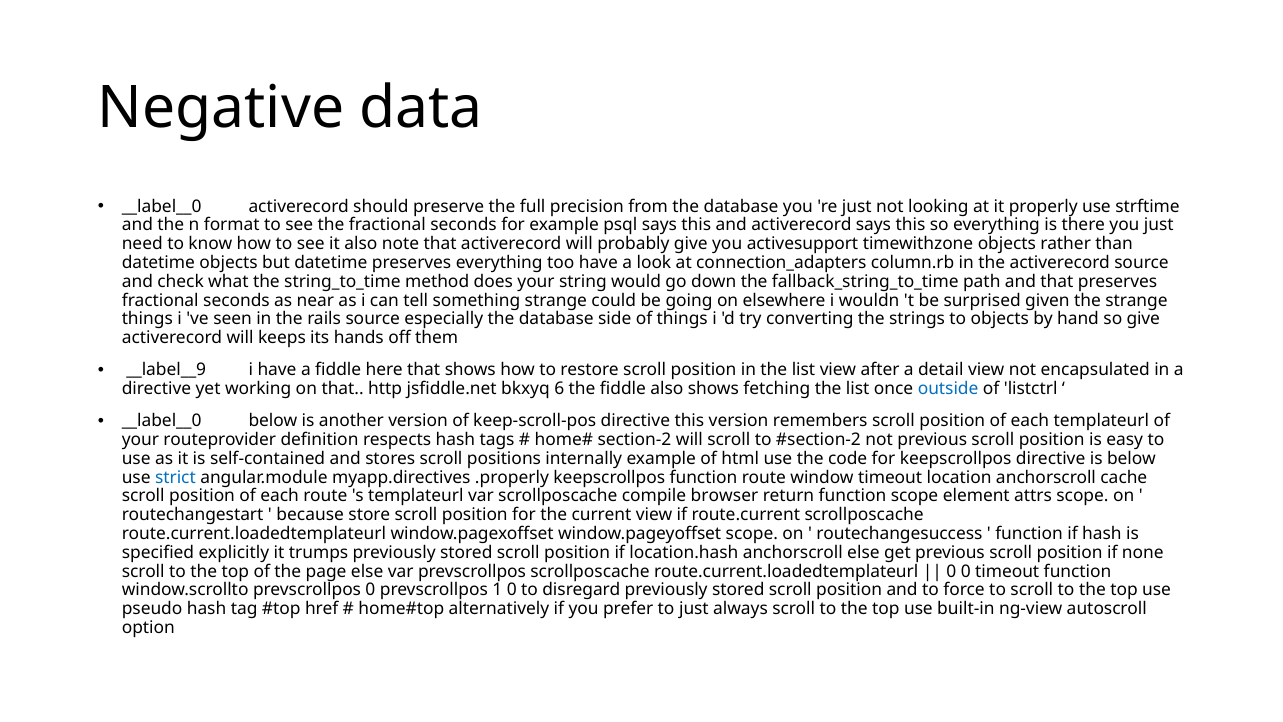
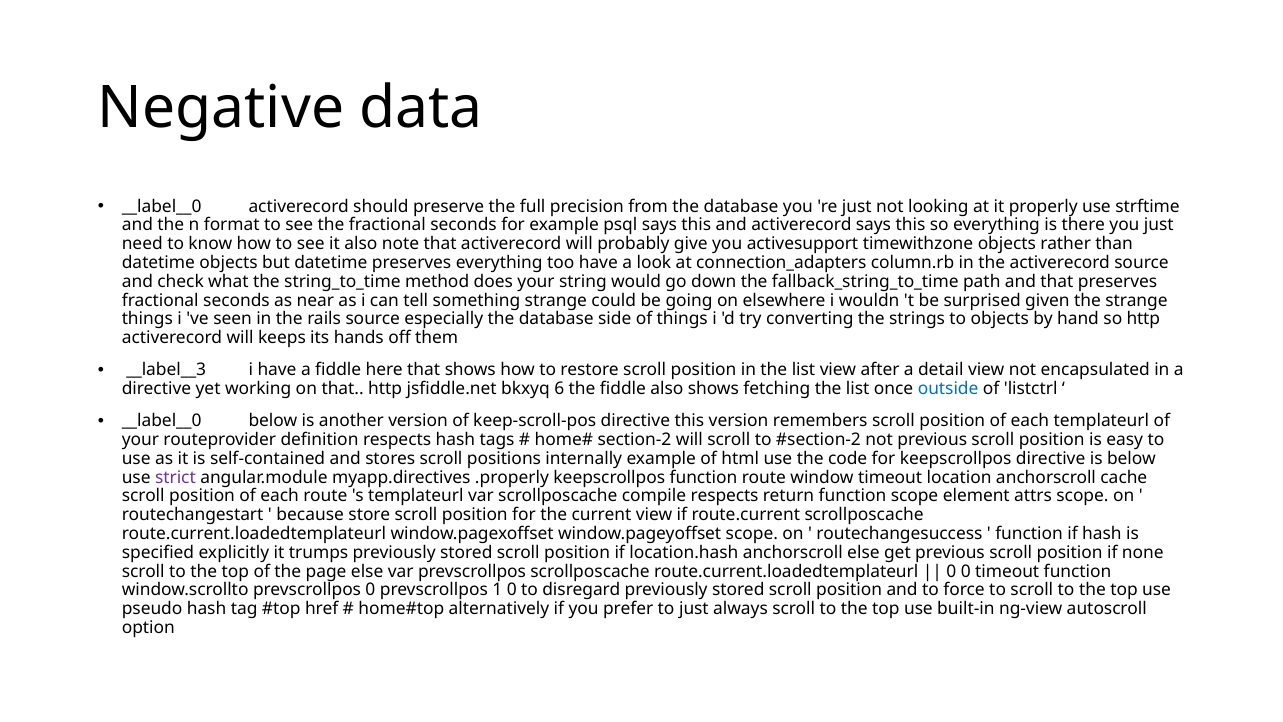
so give: give -> http
__label__9: __label__9 -> __label__3
strict colour: blue -> purple
compile browser: browser -> respects
